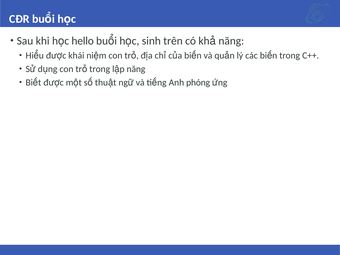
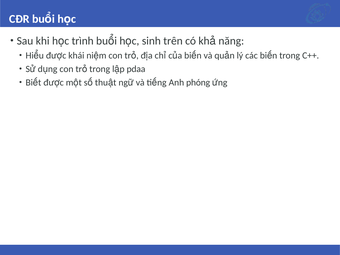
hello: hello -> trình
lập năng: năng -> pdaa
